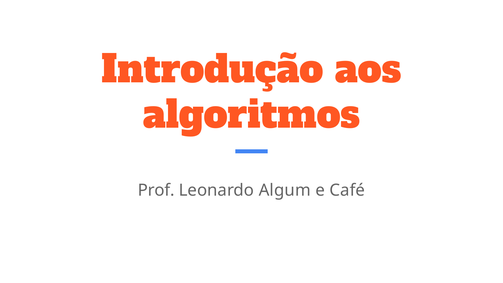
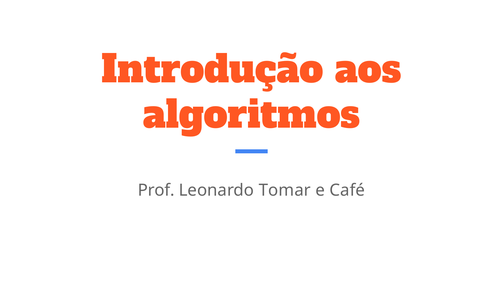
Algum: Algum -> Tomar
